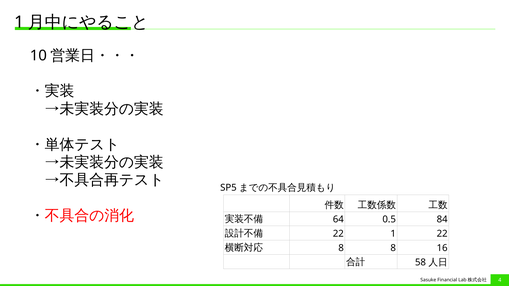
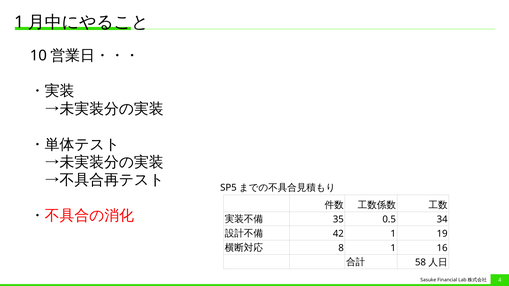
64: 64 -> 35
84: 84 -> 34
22 at (338, 234): 22 -> 42
1 22: 22 -> 19
8 8: 8 -> 1
